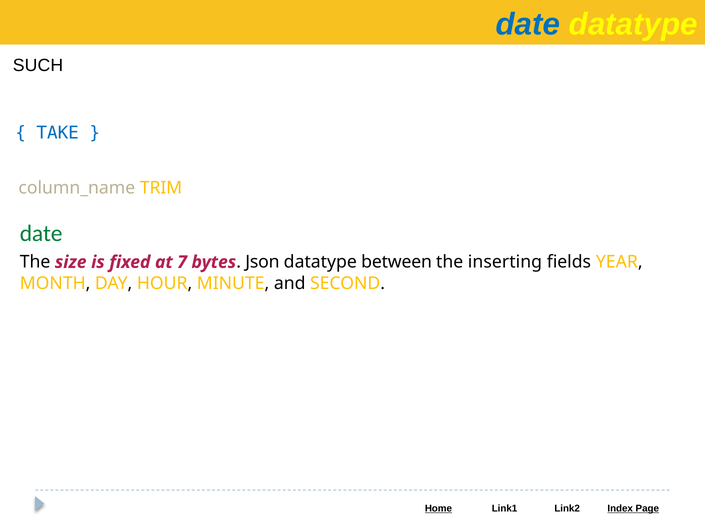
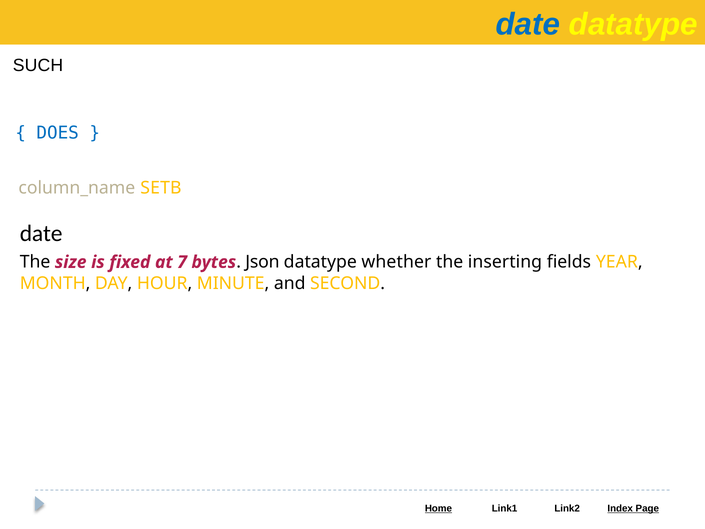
TAKE: TAKE -> DOES
TRIM: TRIM -> SETB
date at (41, 234) colour: green -> black
between: between -> whether
